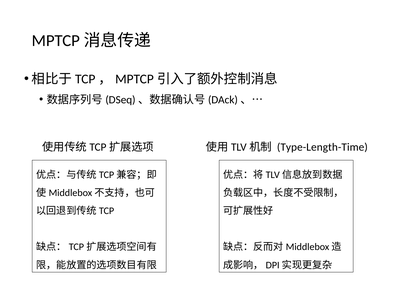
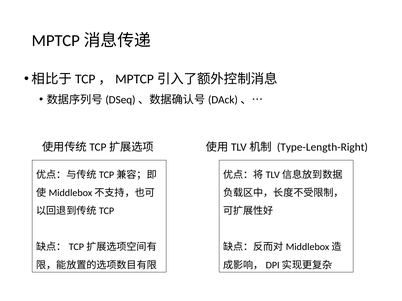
Type-Length-Time: Type-Length-Time -> Type-Length-Right
